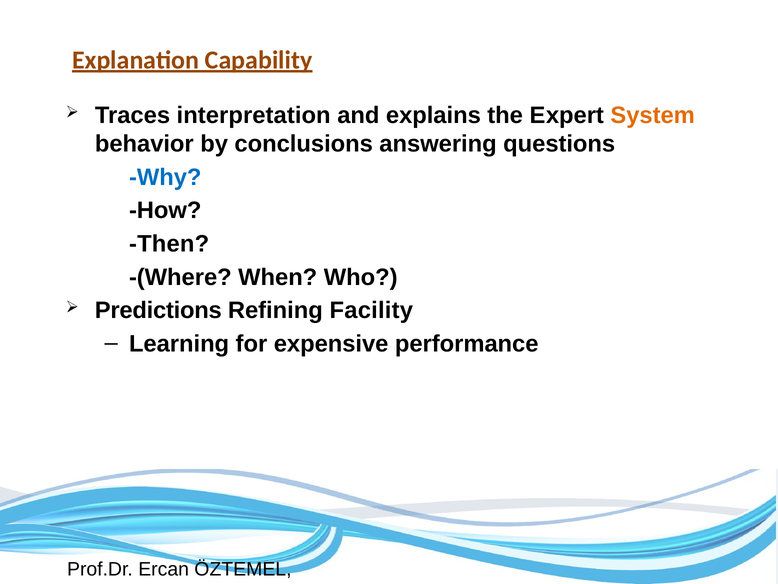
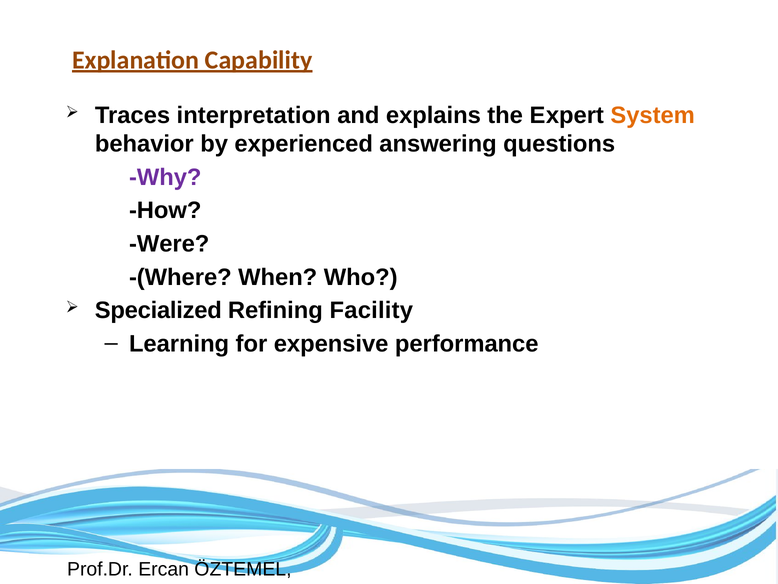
conclusions: conclusions -> experienced
Why colour: blue -> purple
Then: Then -> Were
Predictions: Predictions -> Specialized
